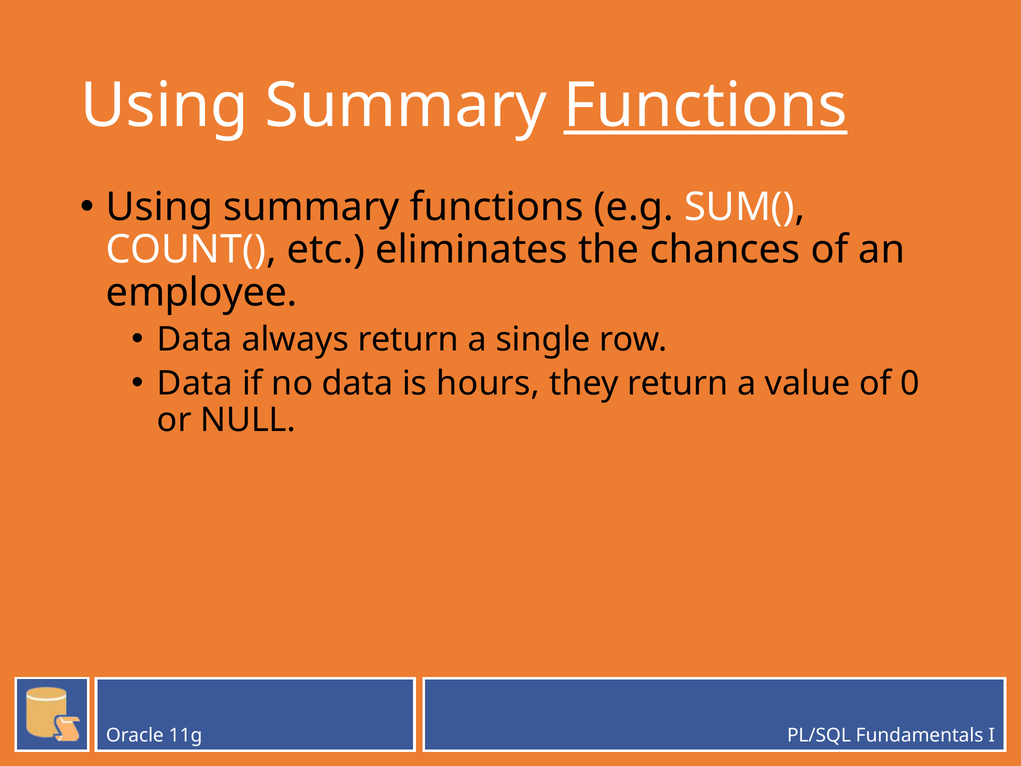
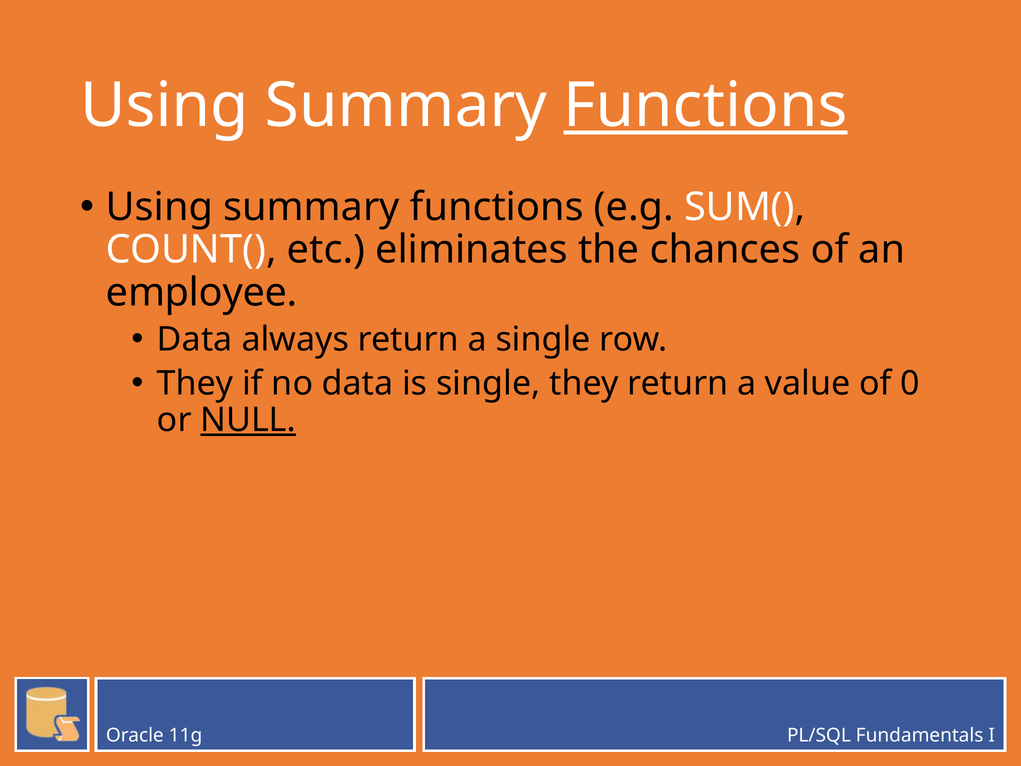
Data at (195, 383): Data -> They
is hours: hours -> single
NULL underline: none -> present
